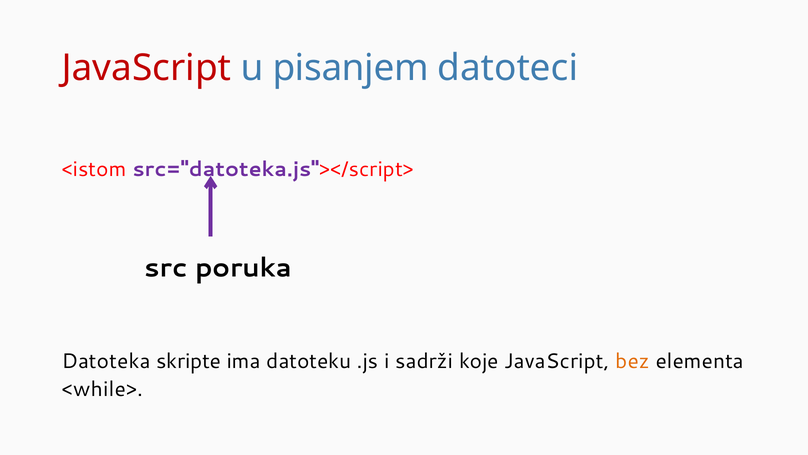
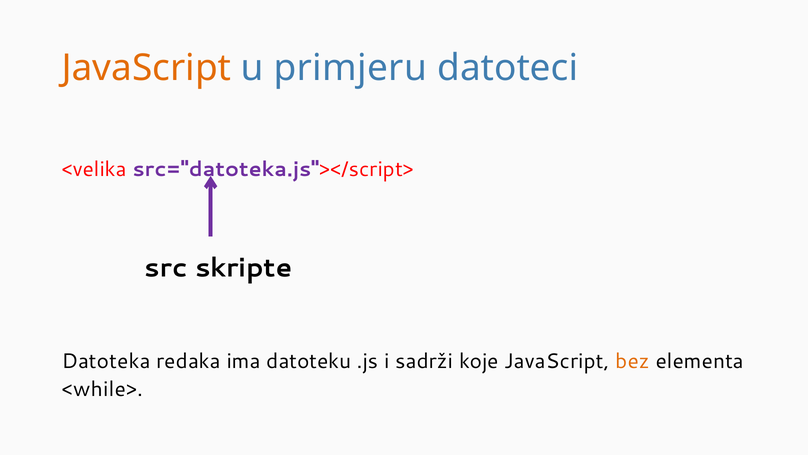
JavaScript at (146, 68) colour: red -> orange
pisanjem: pisanjem -> primjeru
<istom: <istom -> <velika
poruka: poruka -> skripte
skripte: skripte -> redaka
